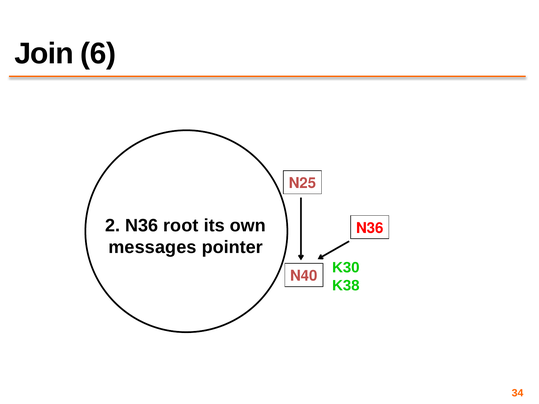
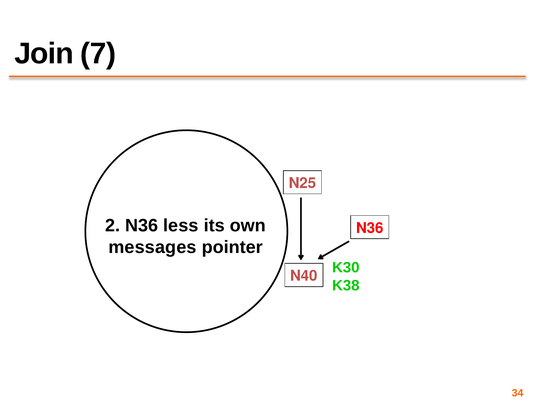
6: 6 -> 7
root: root -> less
